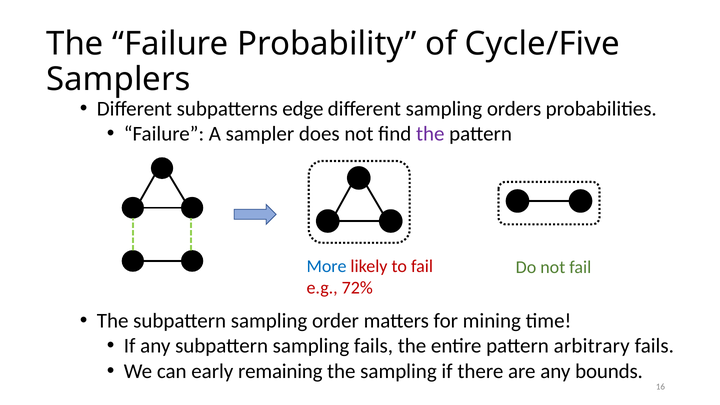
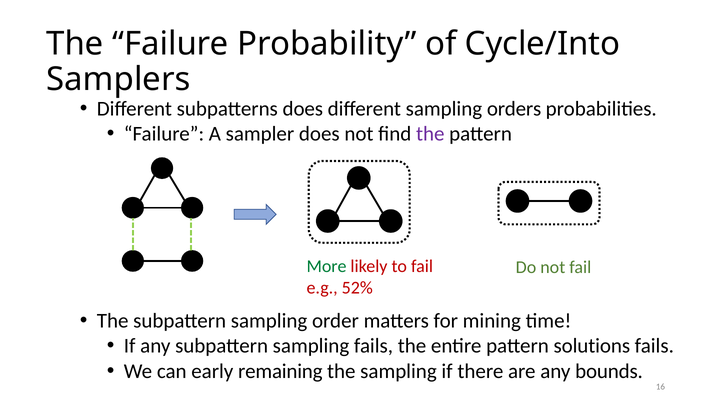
Cycle/Five: Cycle/Five -> Cycle/Into
subpatterns edge: edge -> does
More colour: blue -> green
72%: 72% -> 52%
arbitrary: arbitrary -> solutions
